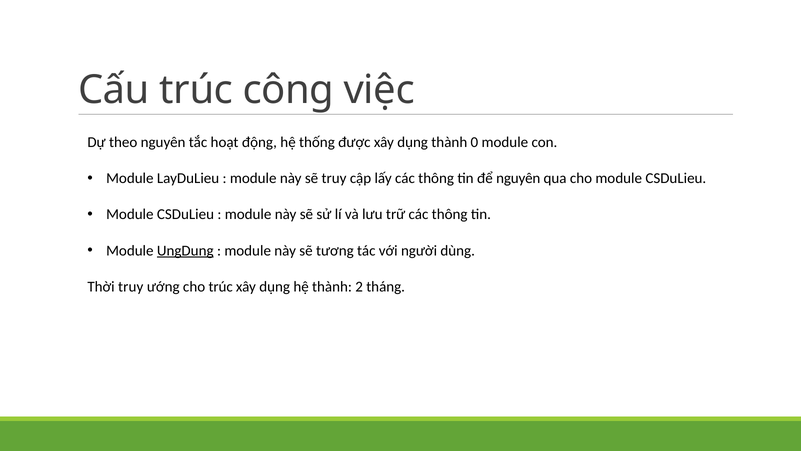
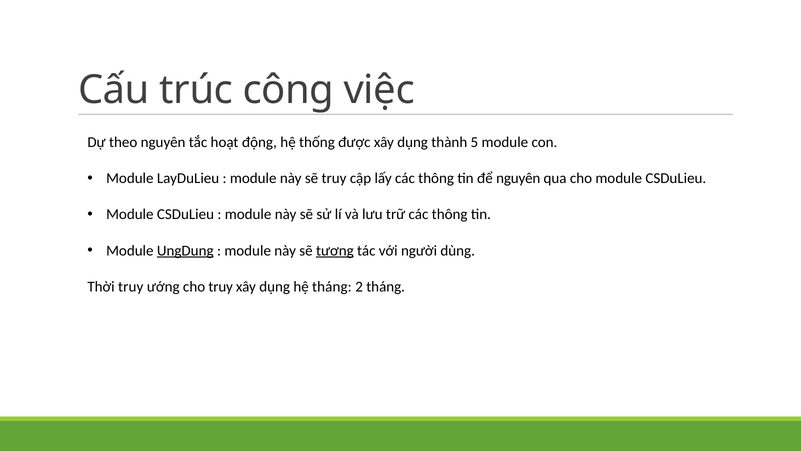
0: 0 -> 5
tương underline: none -> present
cho trúc: trúc -> truy
hệ thành: thành -> tháng
